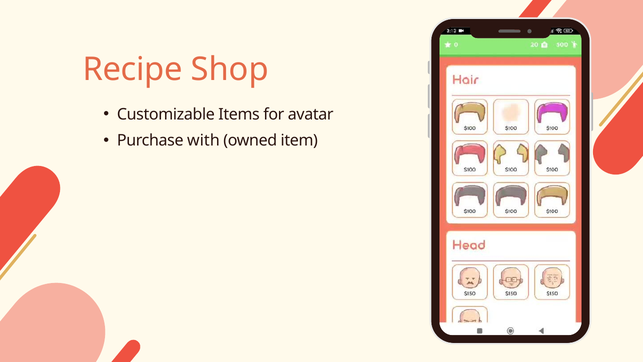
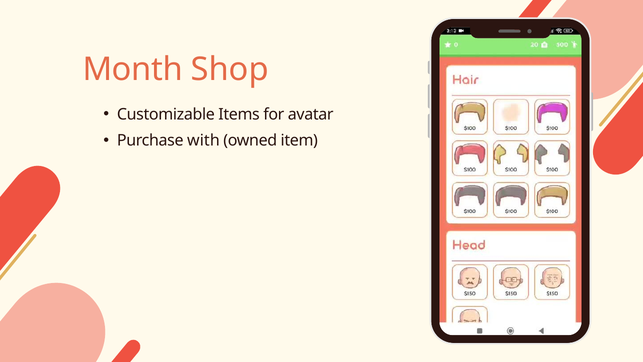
Recipe: Recipe -> Month
